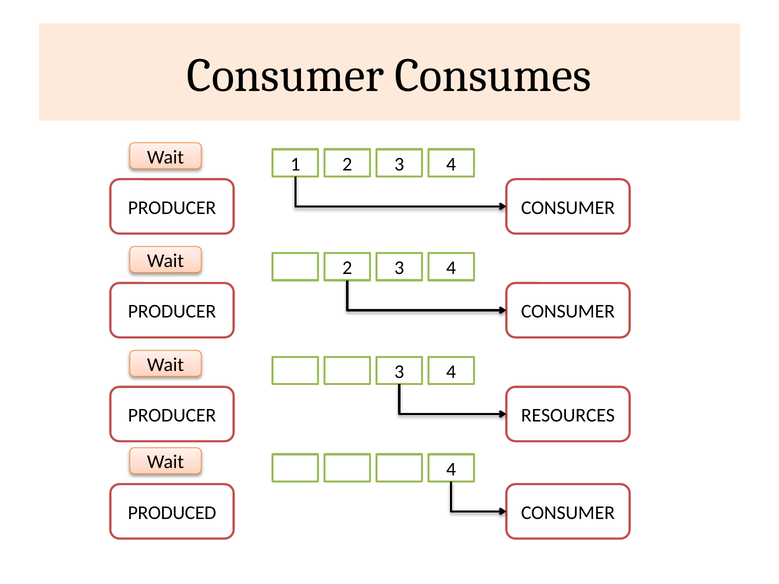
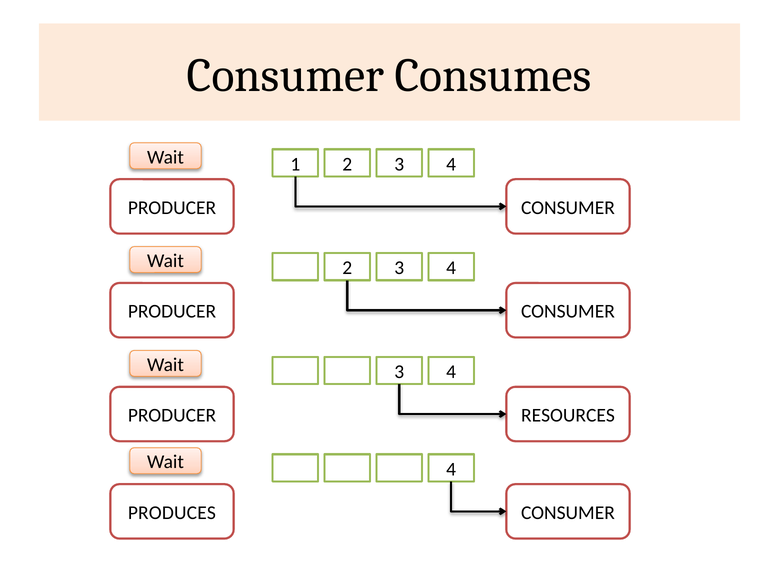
PRODUCED: PRODUCED -> PRODUCES
